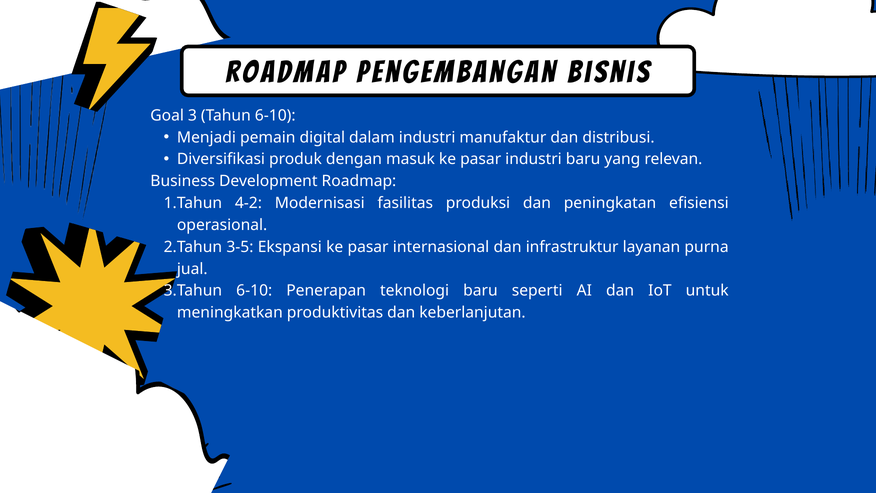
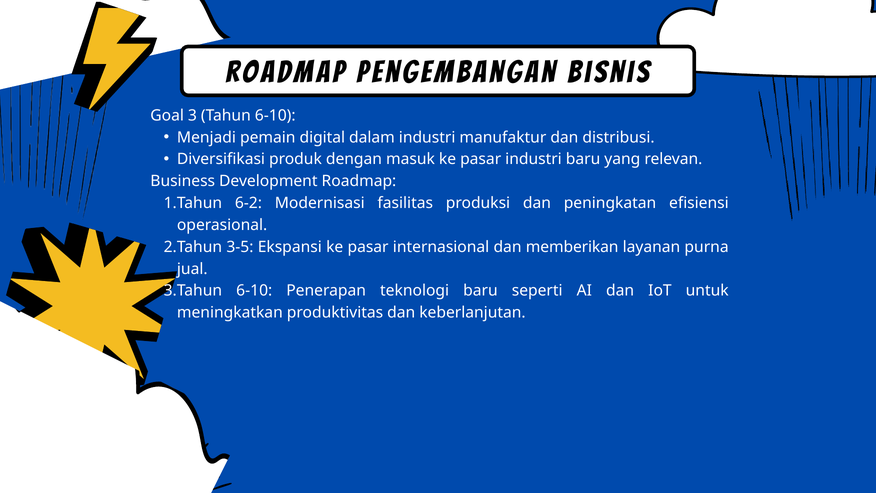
4-2: 4-2 -> 6-2
infrastruktur: infrastruktur -> memberikan
